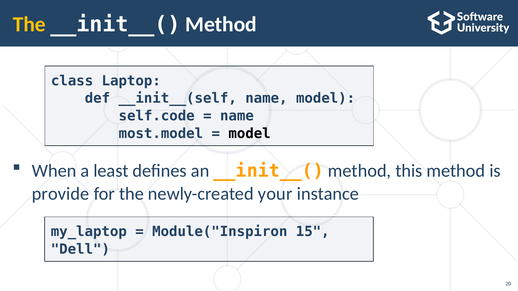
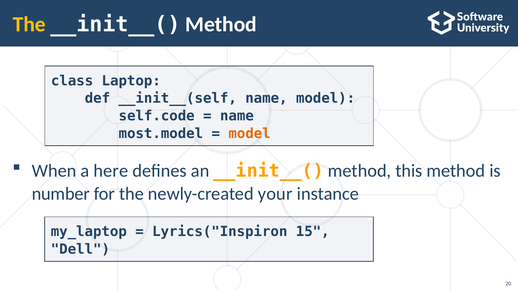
model at (250, 134) colour: black -> orange
least: least -> here
provide: provide -> number
Module("Inspiron: Module("Inspiron -> Lyrics("Inspiron
